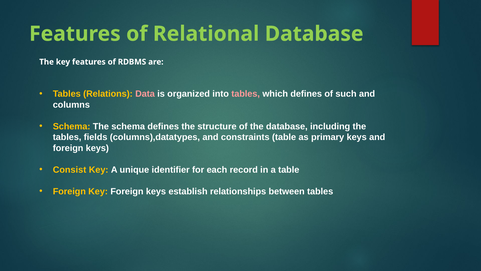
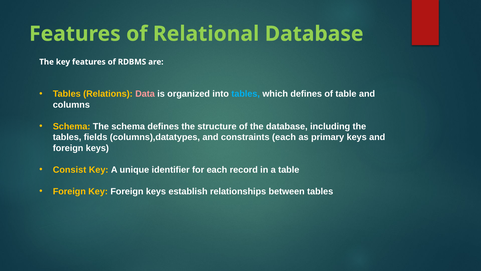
tables at (246, 94) colour: pink -> light blue
of such: such -> table
constraints table: table -> each
